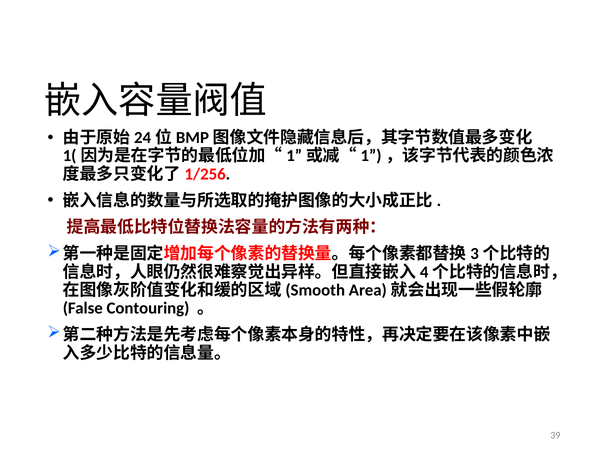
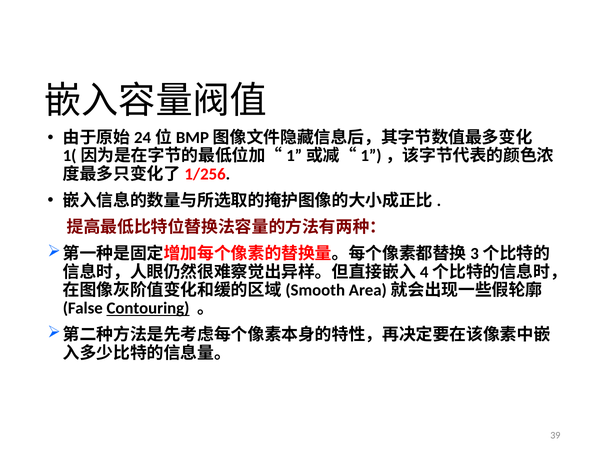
Contouring underline: none -> present
